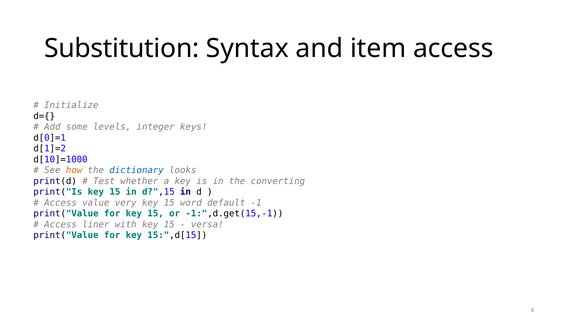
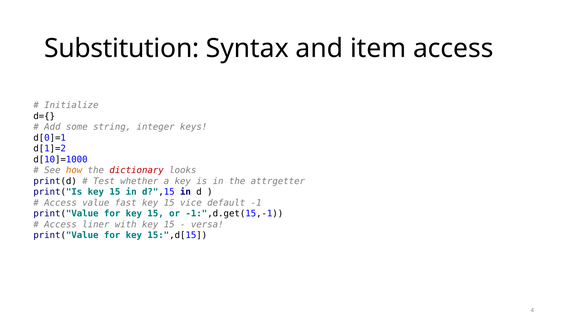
levels: levels -> string
dictionary colour: blue -> red
converting: converting -> attrgetter
very: very -> fast
word: word -> vice
